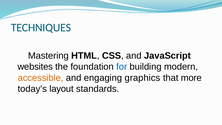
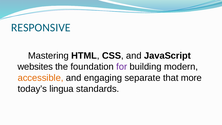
TECHNIQUES: TECHNIQUES -> RESPONSIVE
for colour: blue -> purple
graphics: graphics -> separate
layout: layout -> lingua
